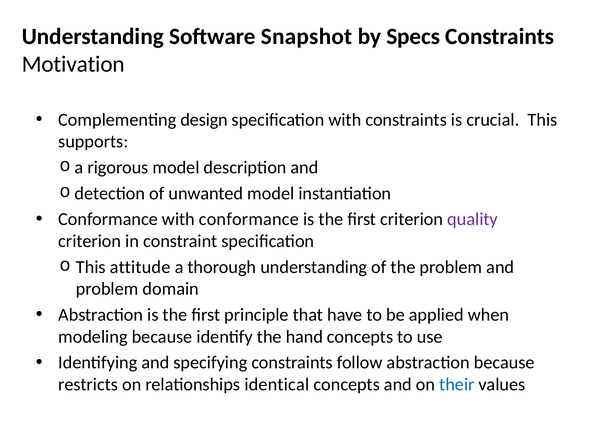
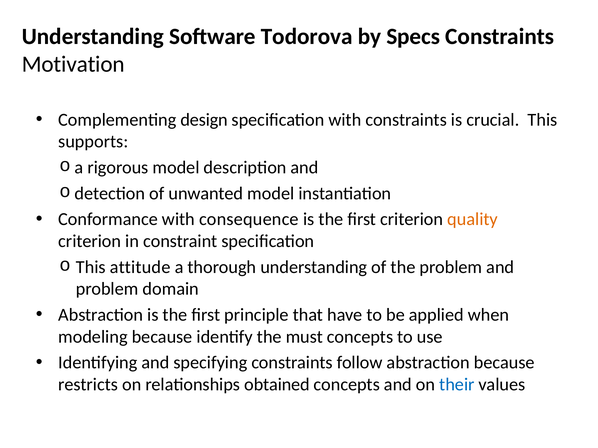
Snapshot: Snapshot -> Todorova
with conformance: conformance -> consequence
quality colour: purple -> orange
hand: hand -> must
identical: identical -> obtained
